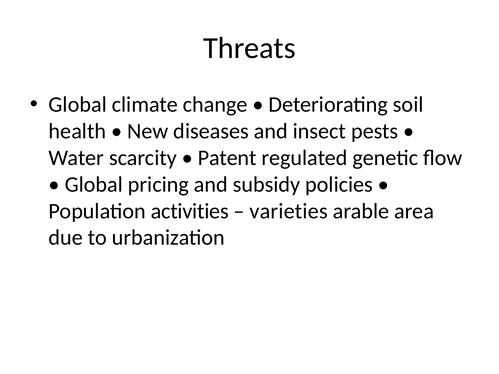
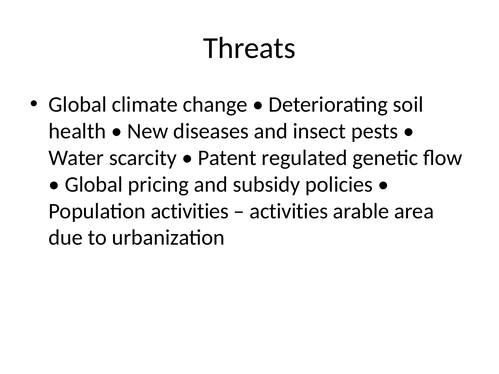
varieties at (289, 211): varieties -> activities
